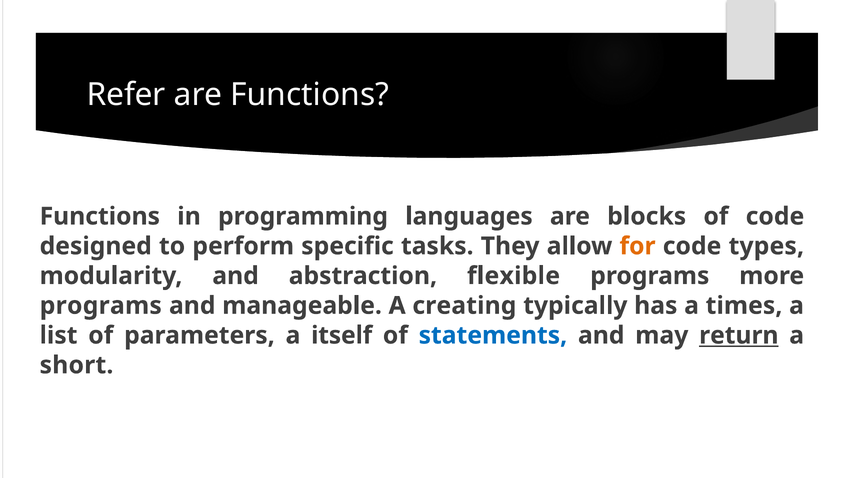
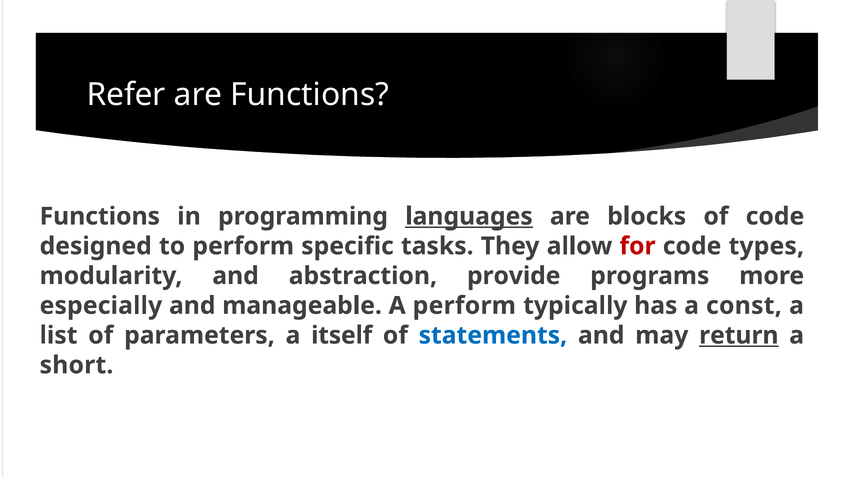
languages underline: none -> present
for colour: orange -> red
flexible: flexible -> provide
programs at (101, 305): programs -> especially
A creating: creating -> perform
times: times -> const
